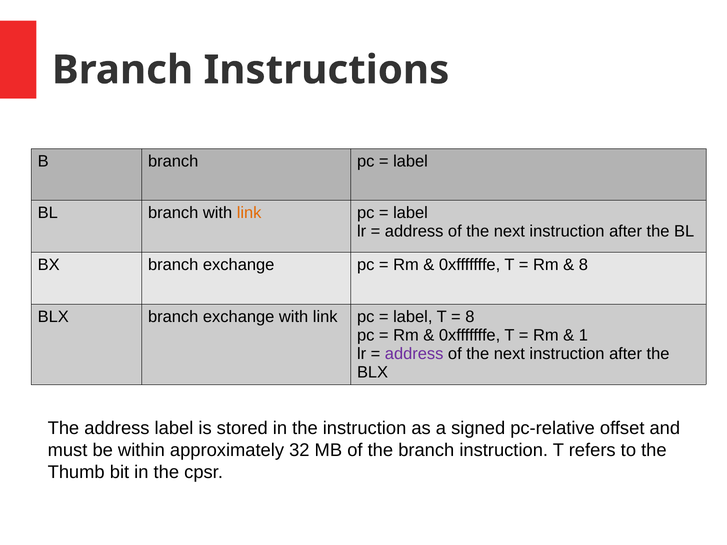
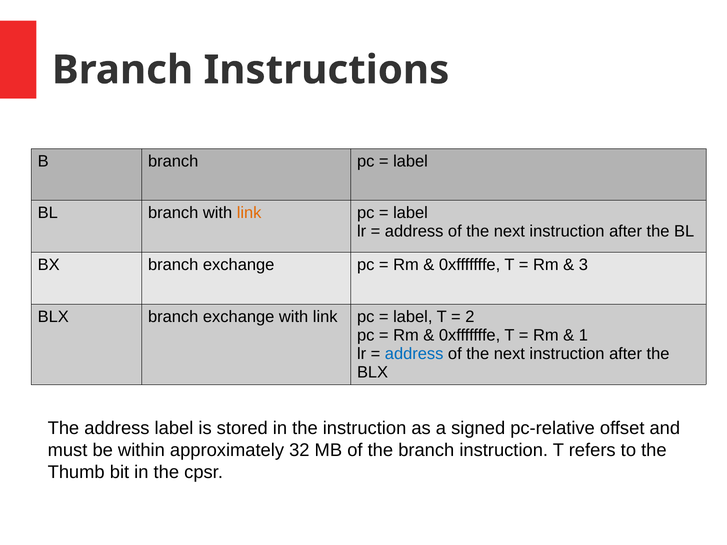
8 at (583, 265): 8 -> 3
8 at (470, 317): 8 -> 2
address at (414, 354) colour: purple -> blue
